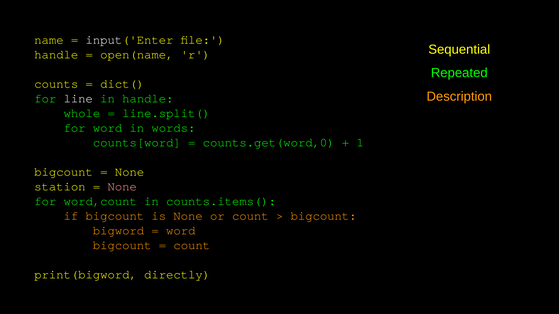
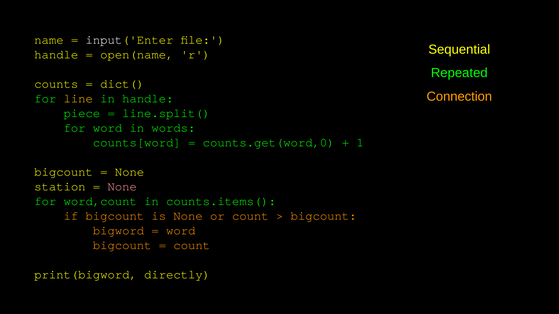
Description: Description -> Connection
line colour: white -> yellow
whole: whole -> piece
